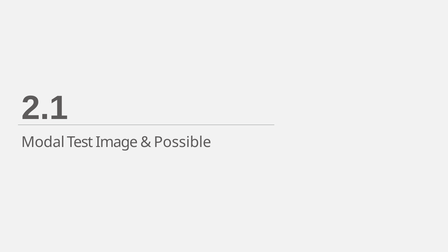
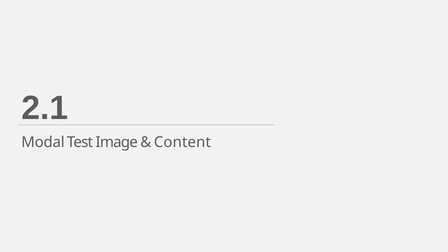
Possible: Possible -> Content
